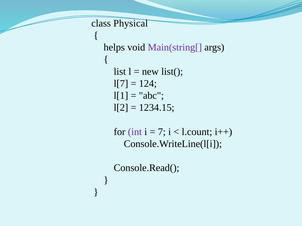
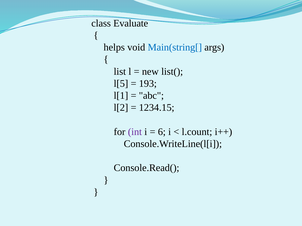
Physical: Physical -> Evaluate
Main(string[ colour: purple -> blue
l[7: l[7 -> l[5
124: 124 -> 193
7: 7 -> 6
